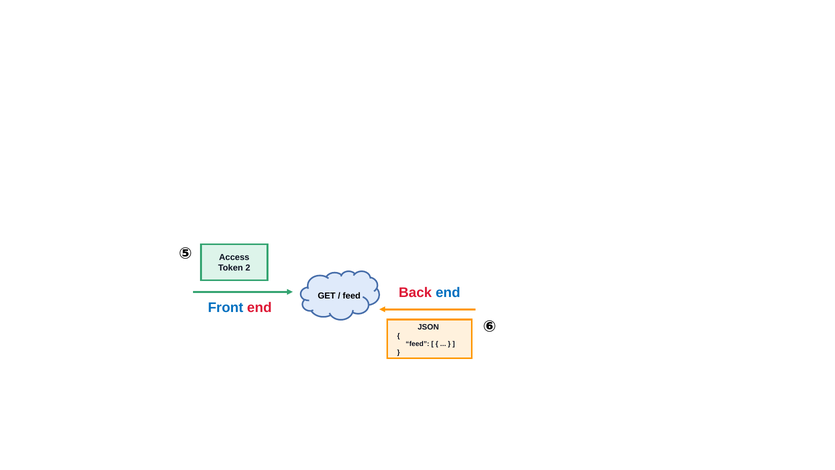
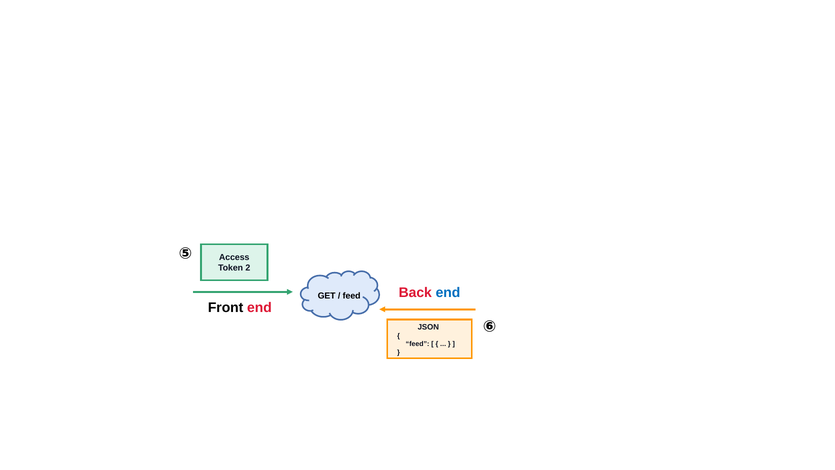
Front colour: blue -> black
